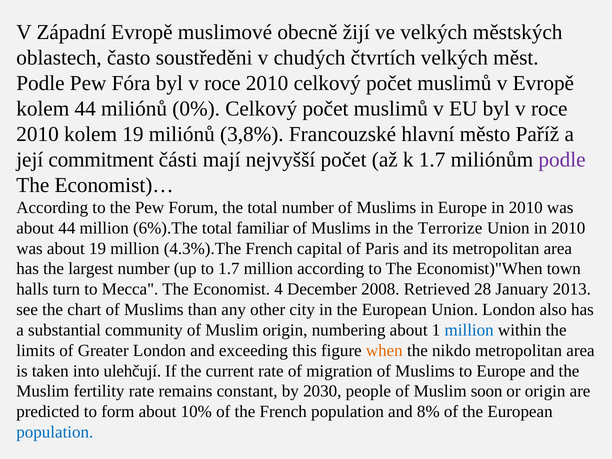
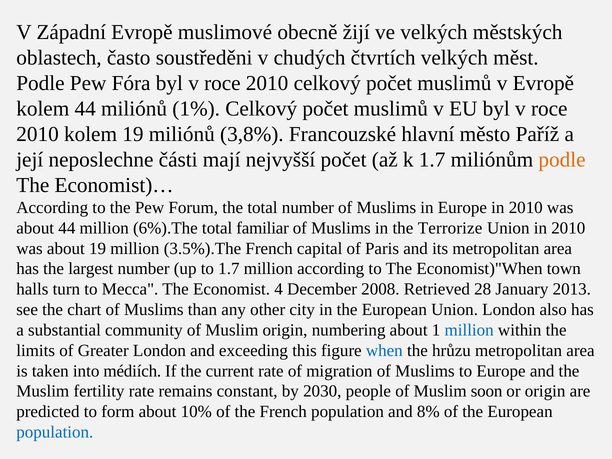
0%: 0% -> 1%
commitment: commitment -> neposlechne
podle at (562, 160) colour: purple -> orange
4.3%).The: 4.3%).The -> 3.5%).The
when colour: orange -> blue
nikdo: nikdo -> hrůzu
ulehčují: ulehčují -> médiích
